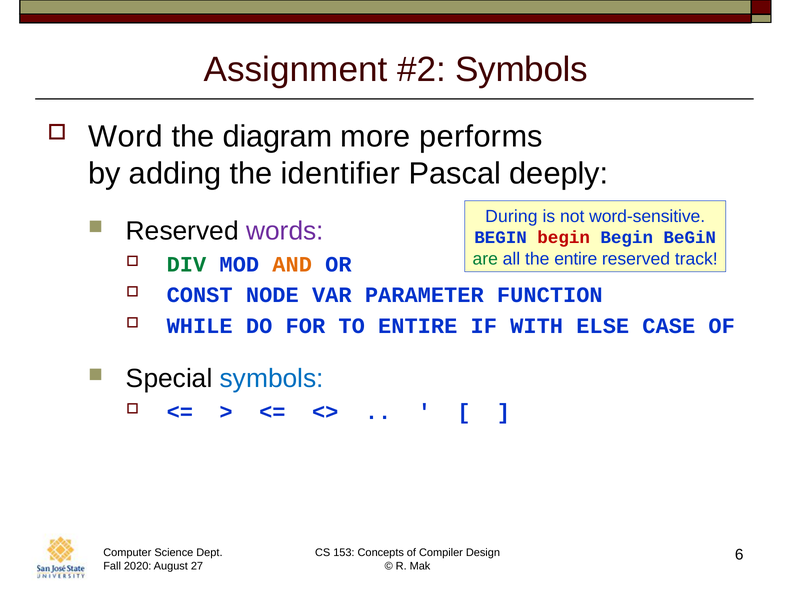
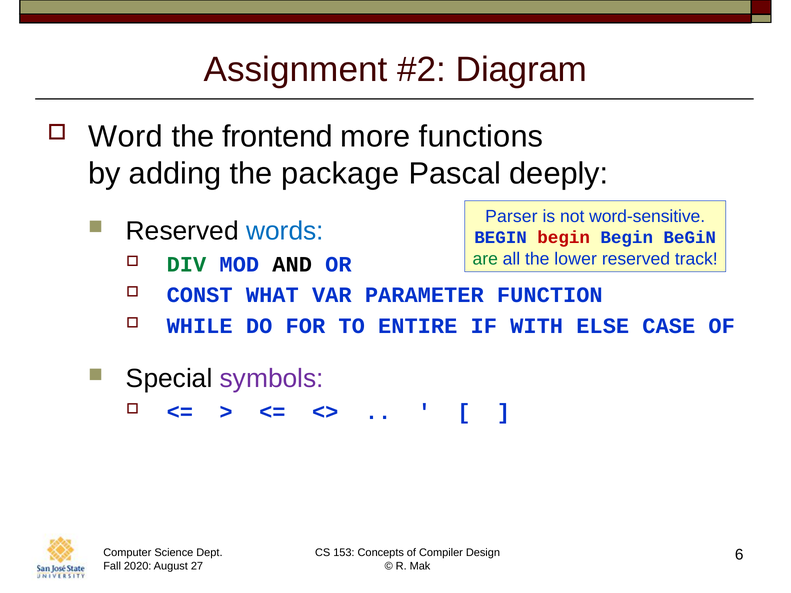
Symbols at (522, 70): Symbols -> Diagram
diagram: diagram -> frontend
performs: performs -> functions
identifier: identifier -> package
During: During -> Parser
words colour: purple -> blue
the entire: entire -> lower
AND colour: orange -> black
NODE: NODE -> WHAT
symbols at (272, 379) colour: blue -> purple
